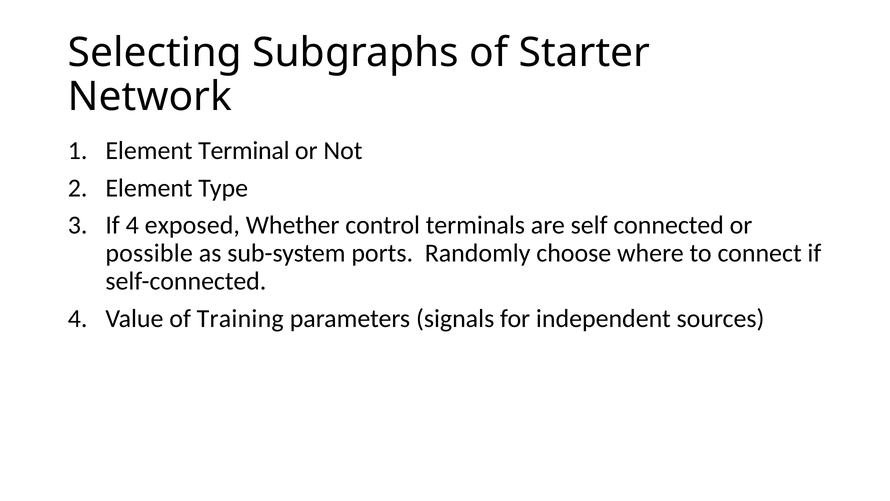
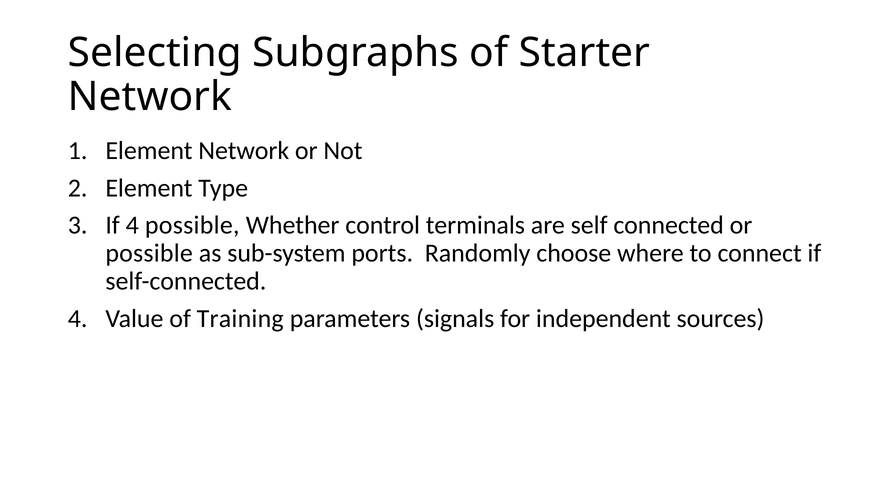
Element Terminal: Terminal -> Network
4 exposed: exposed -> possible
